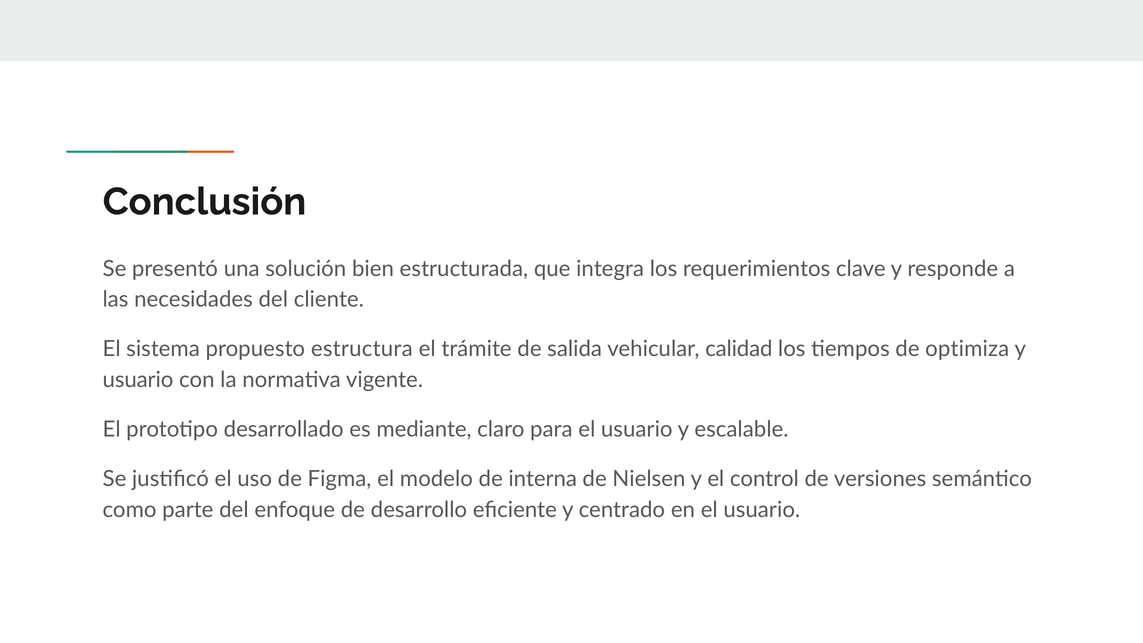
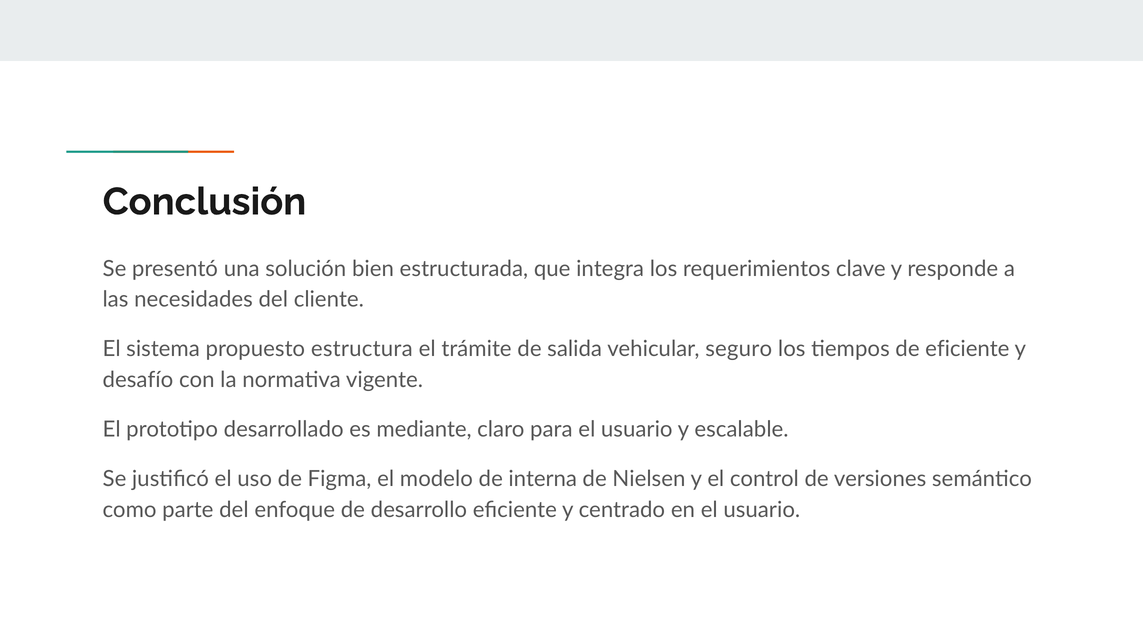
calidad: calidad -> seguro
de optimiza: optimiza -> eficiente
usuario at (138, 380): usuario -> desafío
